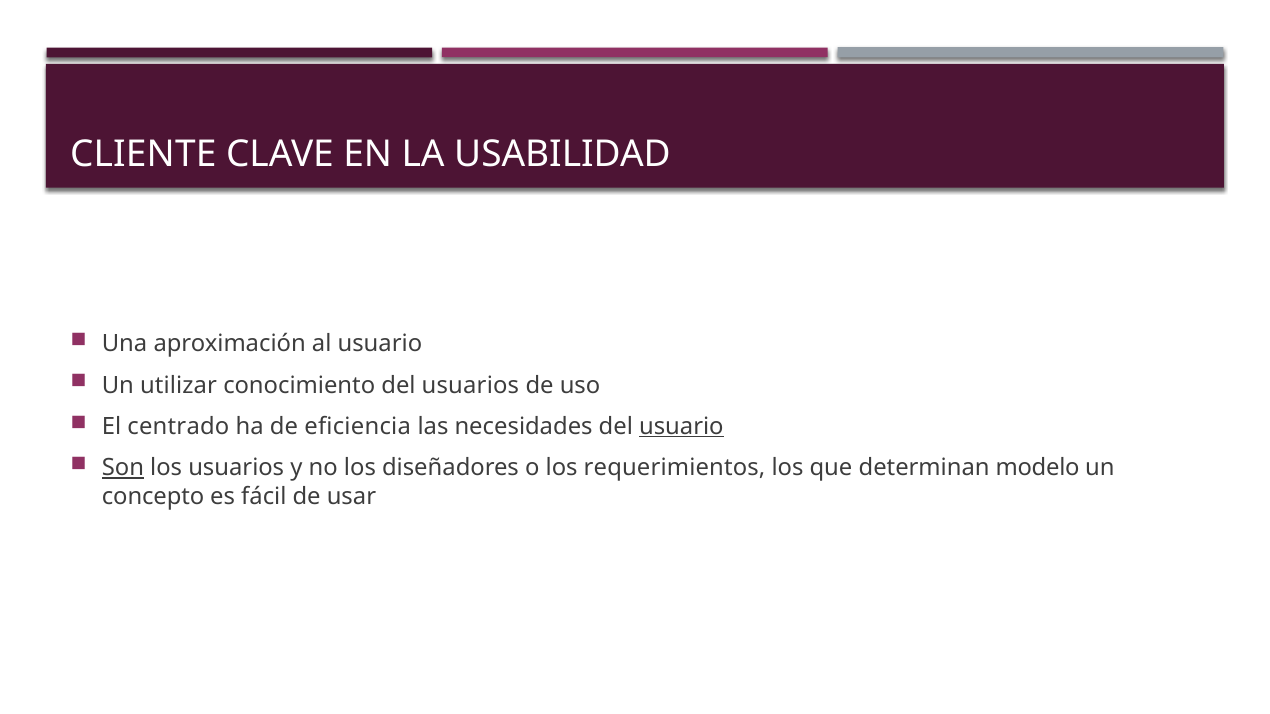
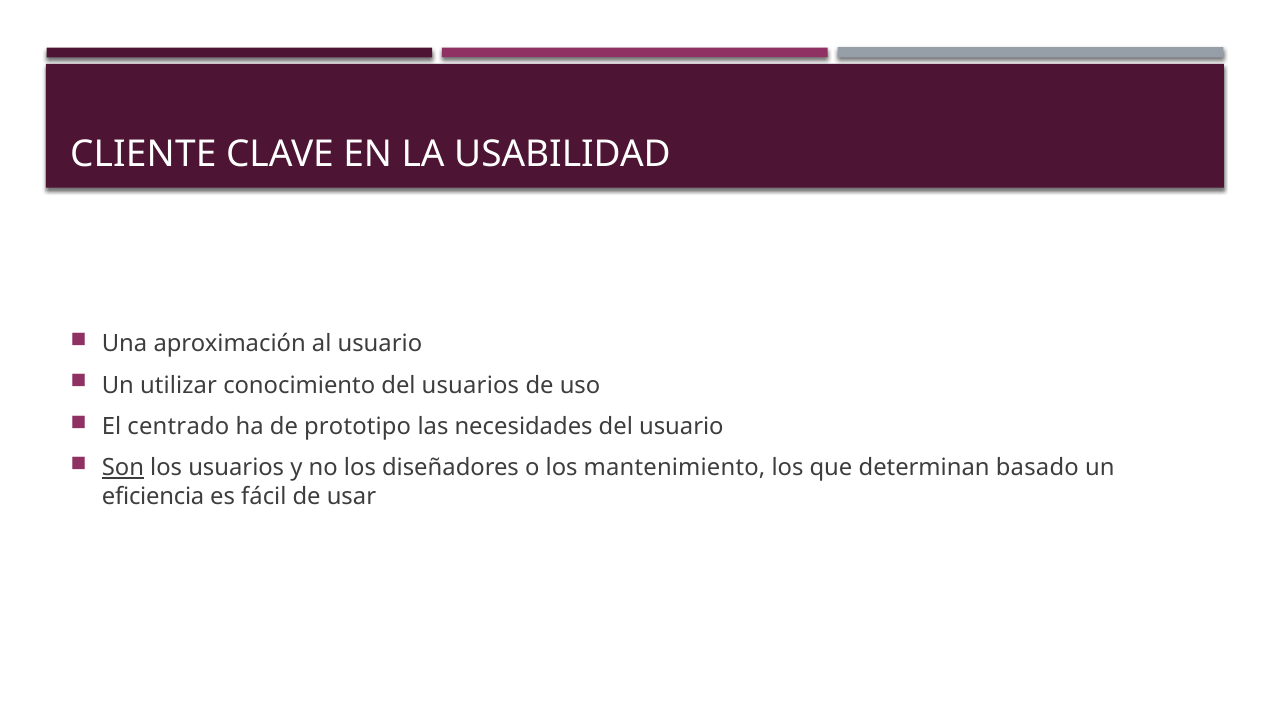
eficiencia: eficiencia -> prototipo
usuario at (681, 427) underline: present -> none
requerimientos: requerimientos -> mantenimiento
modelo: modelo -> basado
concepto: concepto -> eficiencia
